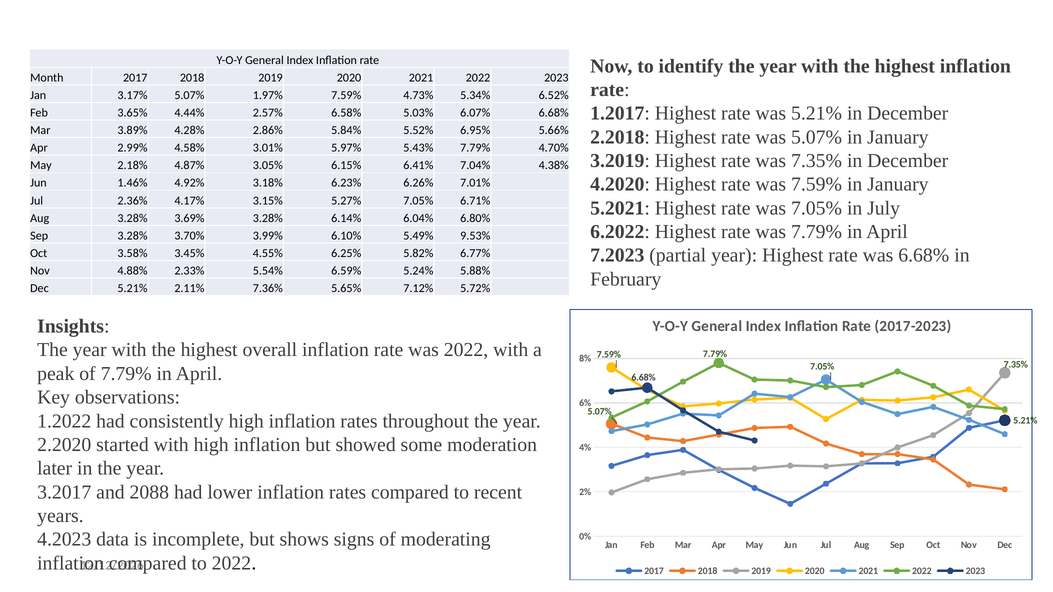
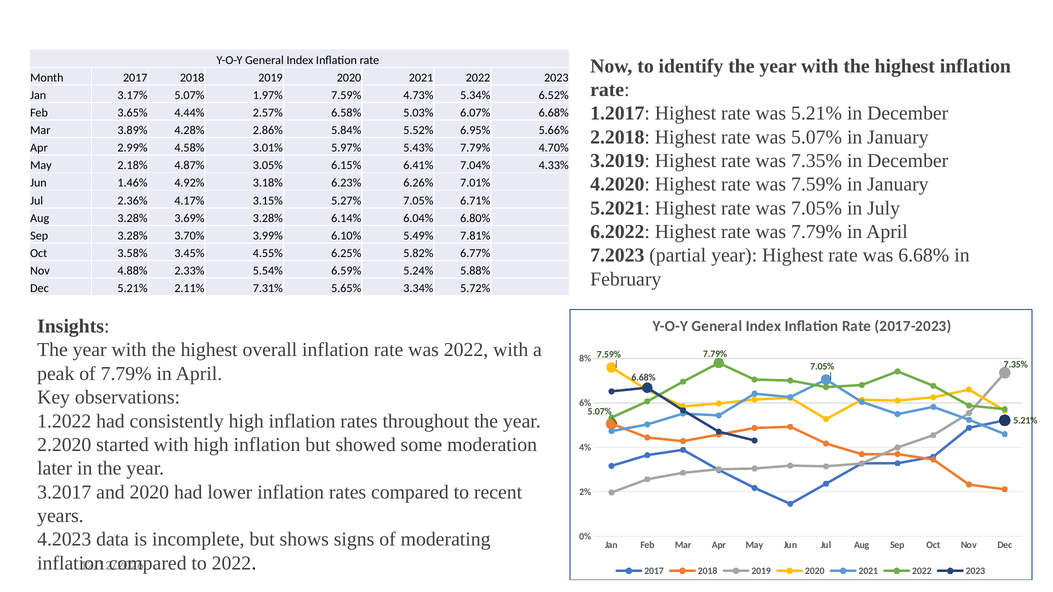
4.38%: 4.38% -> 4.33%
9.53%: 9.53% -> 7.81%
7.36%: 7.36% -> 7.31%
7.12%: 7.12% -> 3.34%
and 2088: 2088 -> 2020
